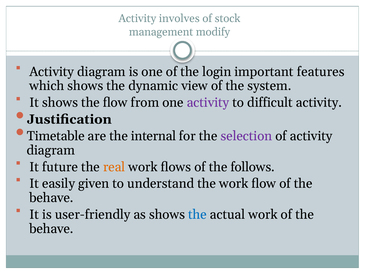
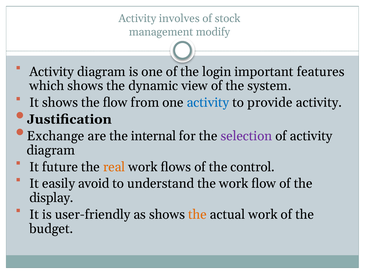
activity at (208, 102) colour: purple -> blue
difficult: difficult -> provide
Timetable: Timetable -> Exchange
follows: follows -> control
given: given -> avoid
behave at (51, 198): behave -> display
the at (197, 214) colour: blue -> orange
behave at (51, 229): behave -> budget
